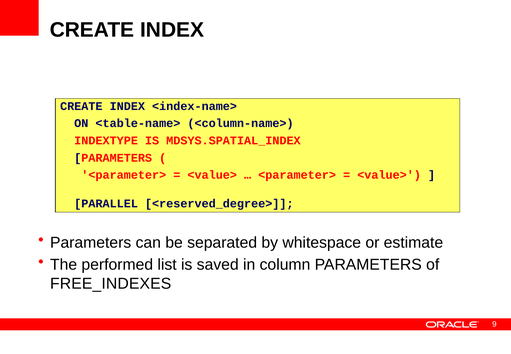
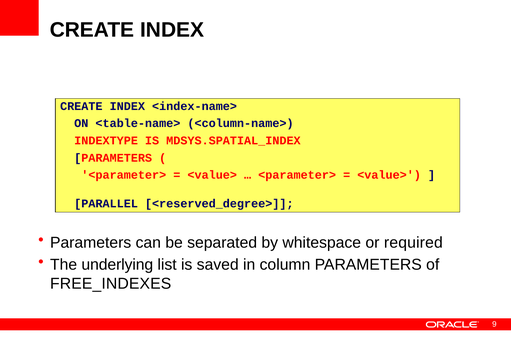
estimate: estimate -> required
performed: performed -> underlying
